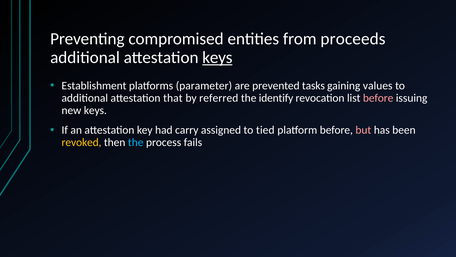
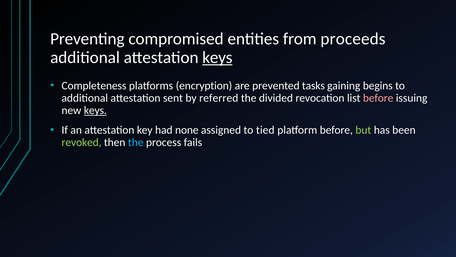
Establishment: Establishment -> Completeness
parameter: parameter -> encryption
values: values -> begins
that: that -> sent
identify: identify -> divided
keys at (95, 110) underline: none -> present
carry: carry -> none
but colour: pink -> light green
revoked colour: yellow -> light green
